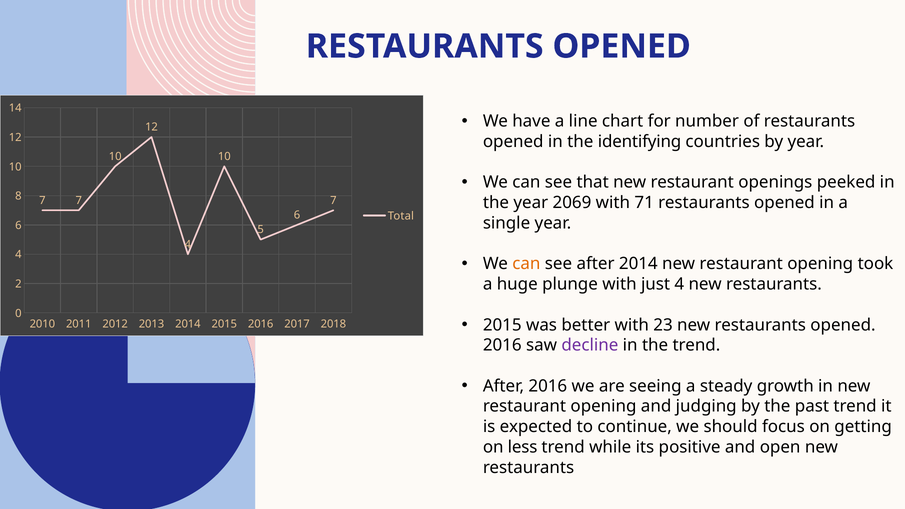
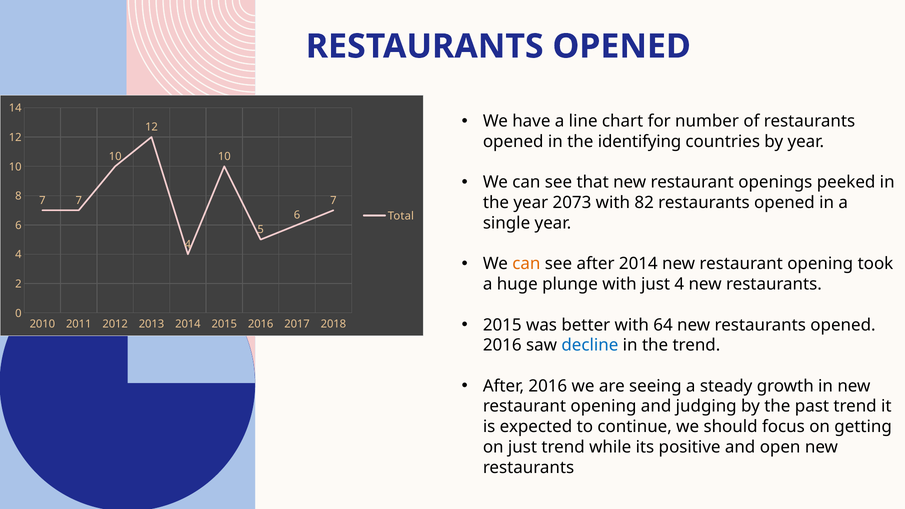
2069: 2069 -> 2073
71: 71 -> 82
23: 23 -> 64
decline colour: purple -> blue
on less: less -> just
